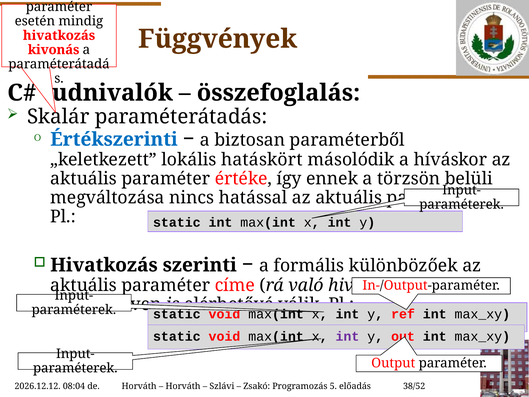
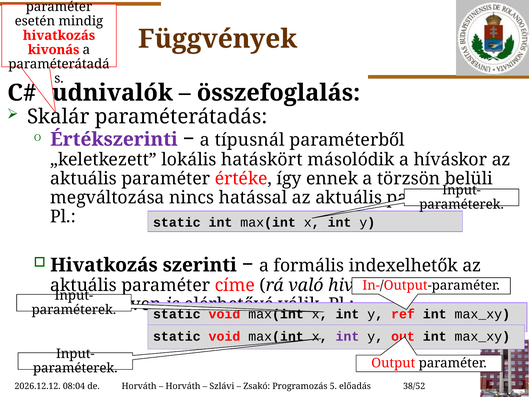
Értékszerinti colour: blue -> purple
biztosan: biztosan -> típusnál
különbözőek: különbözőek -> indexelhetők
